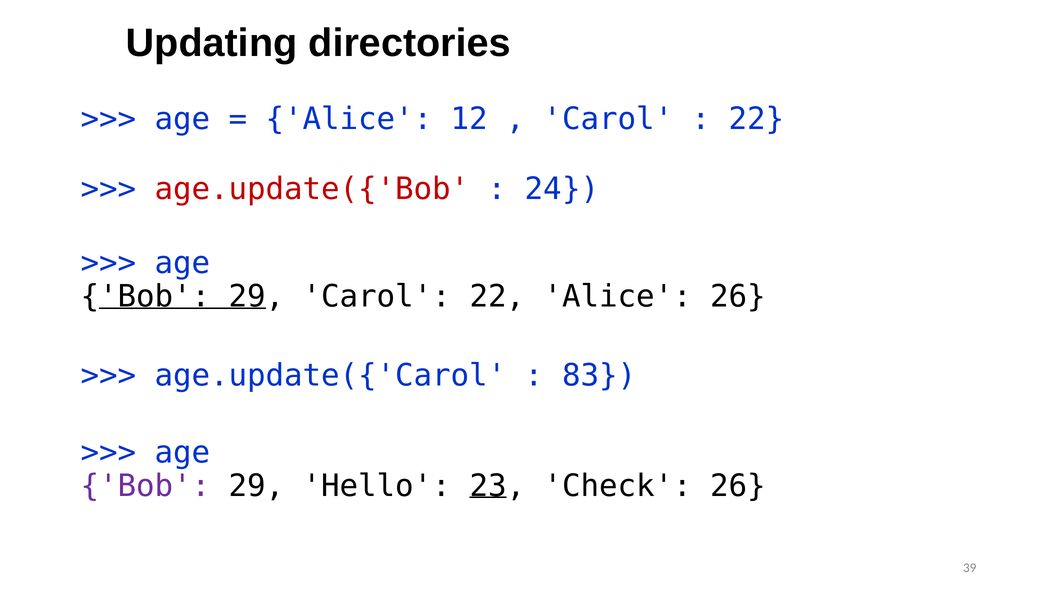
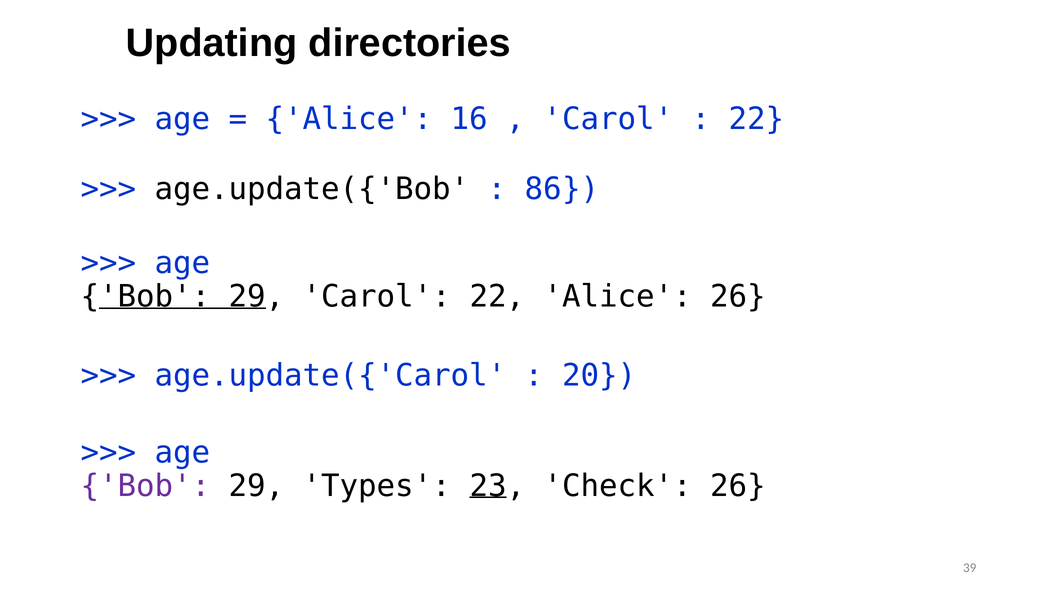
12: 12 -> 16
age.update({'Bob colour: red -> black
24: 24 -> 86
83: 83 -> 20
Hello: Hello -> Types
